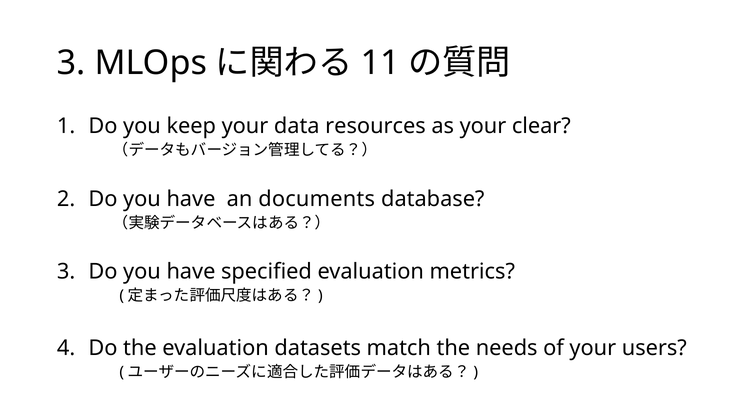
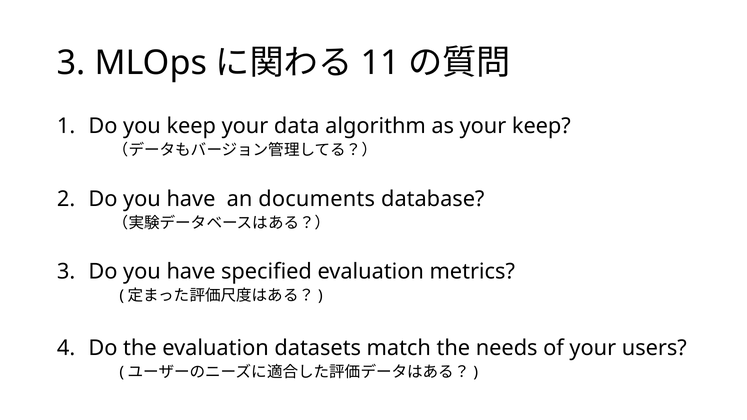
resources: resources -> algorithm
your clear: clear -> keep
